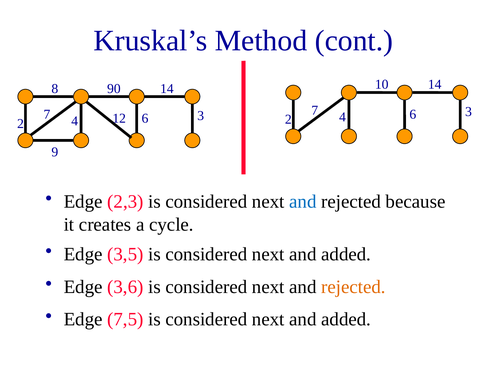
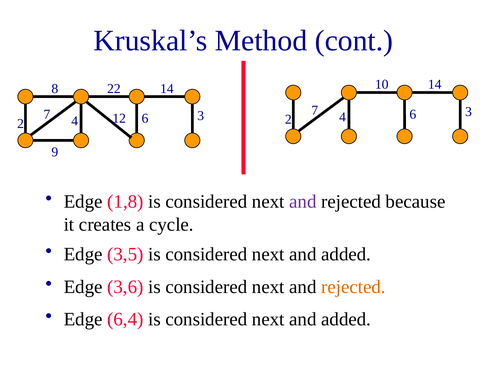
90: 90 -> 22
2,3: 2,3 -> 1,8
and at (303, 202) colour: blue -> purple
7,5: 7,5 -> 6,4
